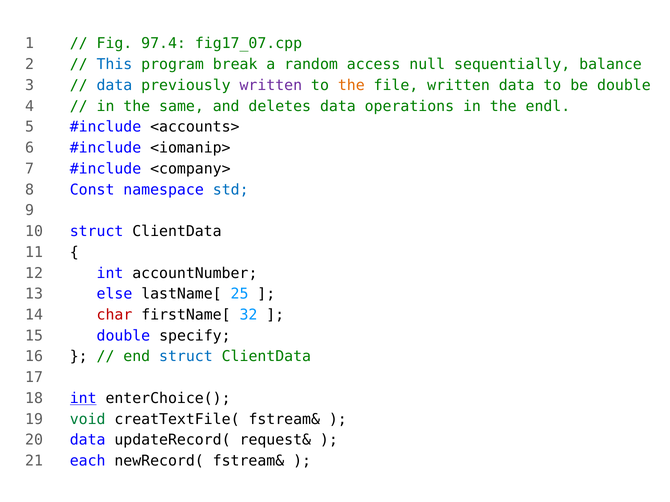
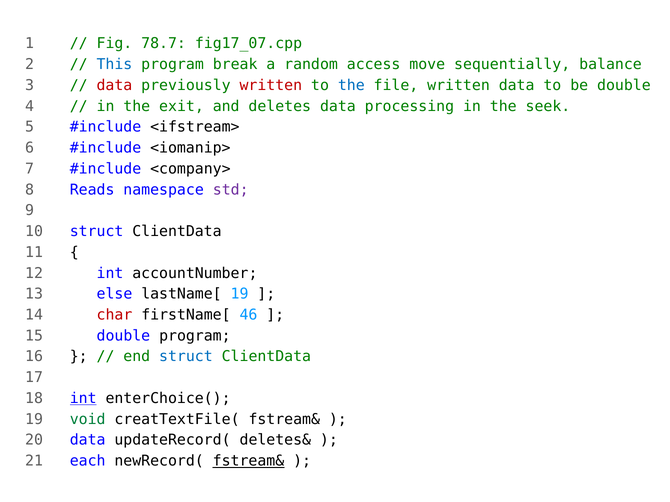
97.4: 97.4 -> 78.7
null: null -> move
data at (114, 85) colour: blue -> red
written at (271, 85) colour: purple -> red
the at (351, 85) colour: orange -> blue
same: same -> exit
operations: operations -> processing
endl: endl -> seek
<accounts>: <accounts> -> <ifstream>
Const: Const -> Reads
std colour: blue -> purple
lastName[ 25: 25 -> 19
32: 32 -> 46
double specify: specify -> program
request&: request& -> deletes&
fstream& at (248, 461) underline: none -> present
